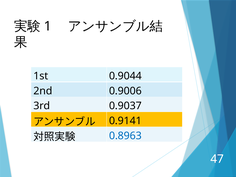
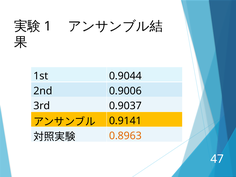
0.8963 colour: blue -> orange
